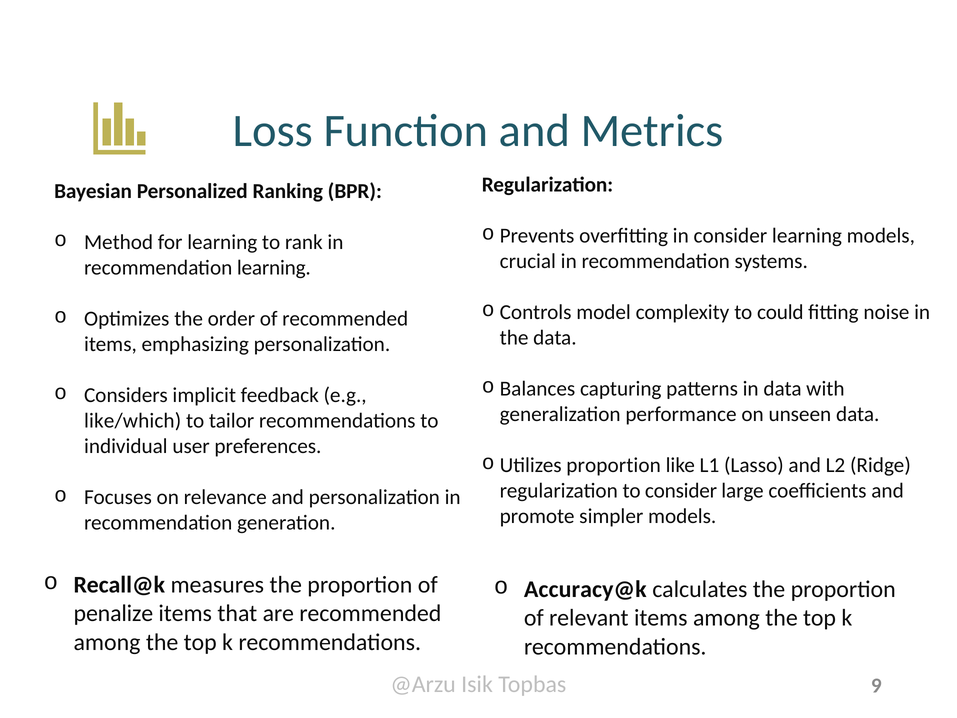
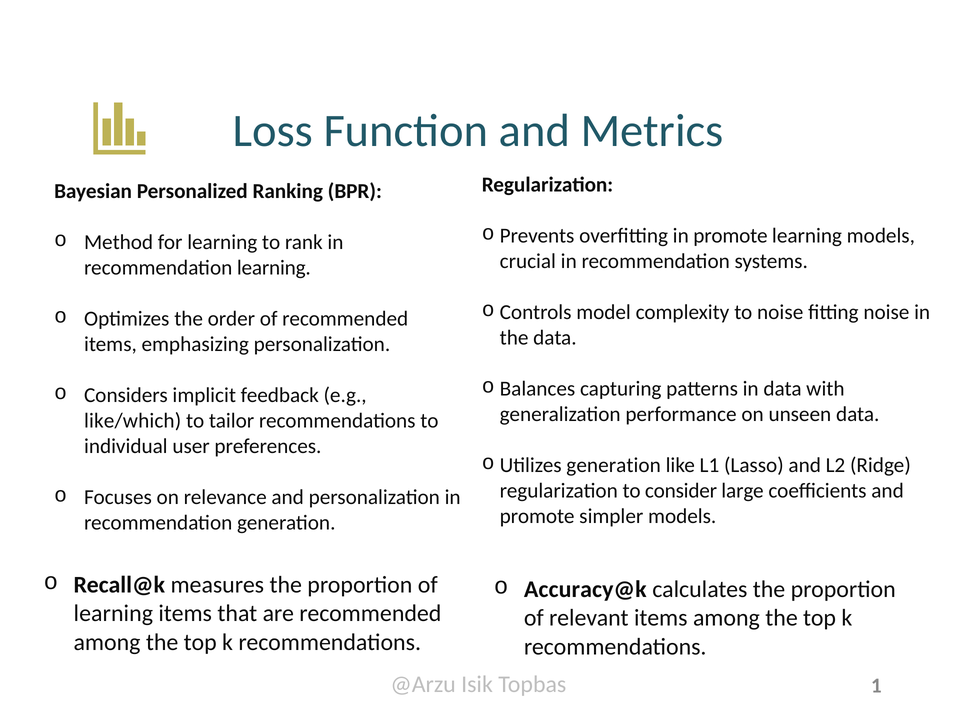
in consider: consider -> promote
to could: could -> noise
proportion at (614, 465): proportion -> generation
penalize at (113, 613): penalize -> learning
9: 9 -> 1
